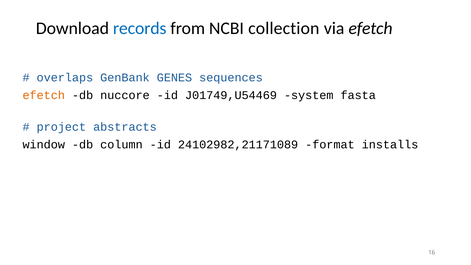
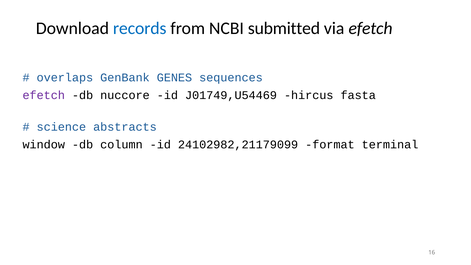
collection: collection -> submitted
efetch at (44, 95) colour: orange -> purple
system: system -> hircus
project: project -> science
24102982,21171089: 24102982,21171089 -> 24102982,21179099
installs: installs -> terminal
